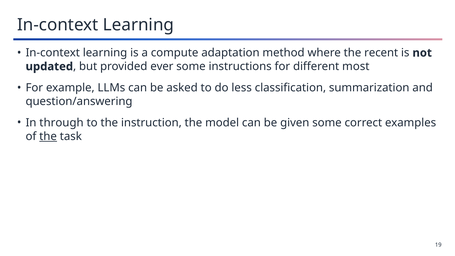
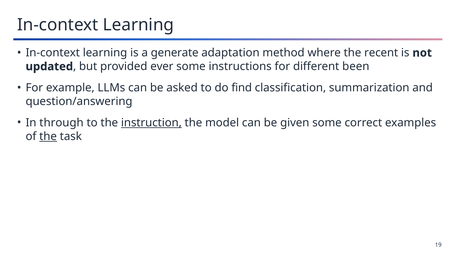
compute: compute -> generate
most: most -> been
less: less -> find
instruction underline: none -> present
